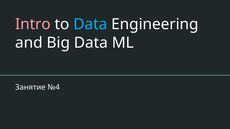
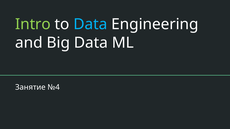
Intro colour: pink -> light green
